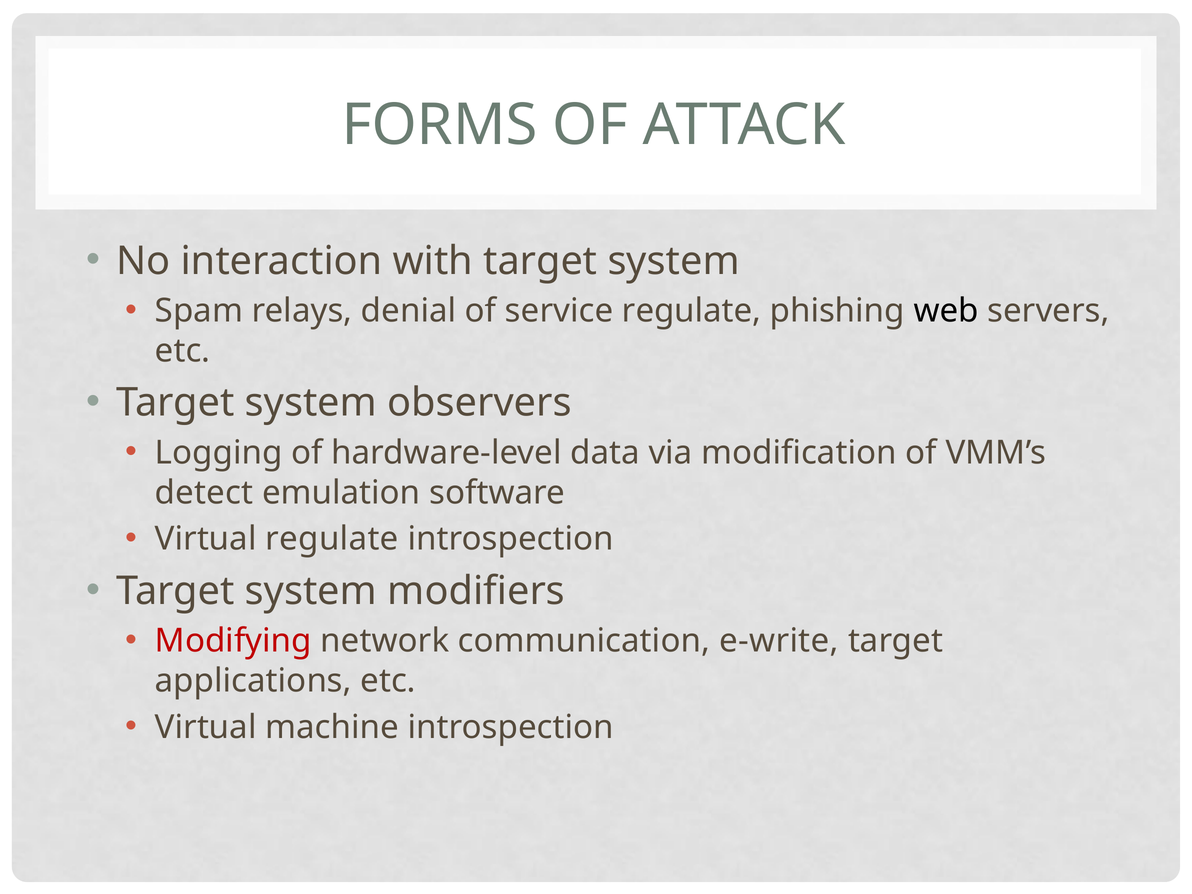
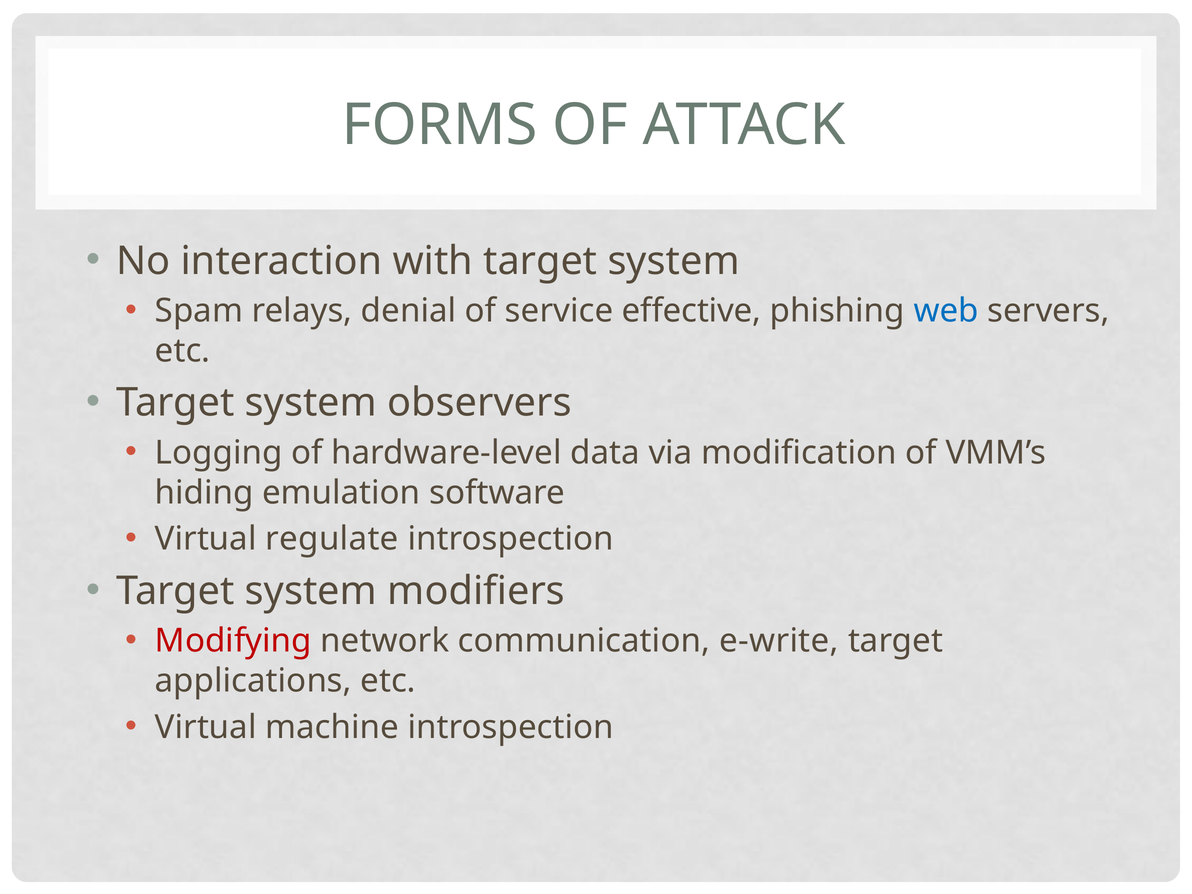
service regulate: regulate -> effective
web colour: black -> blue
detect: detect -> hiding
